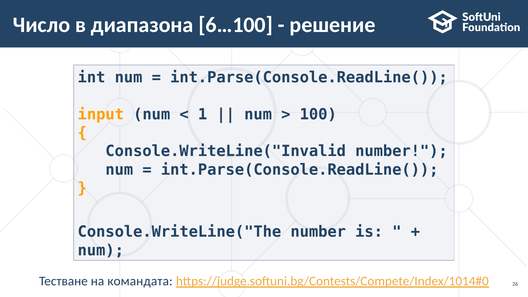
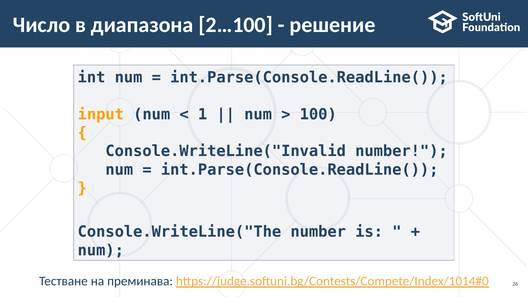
6…100: 6…100 -> 2…100
командата: командата -> преминава
